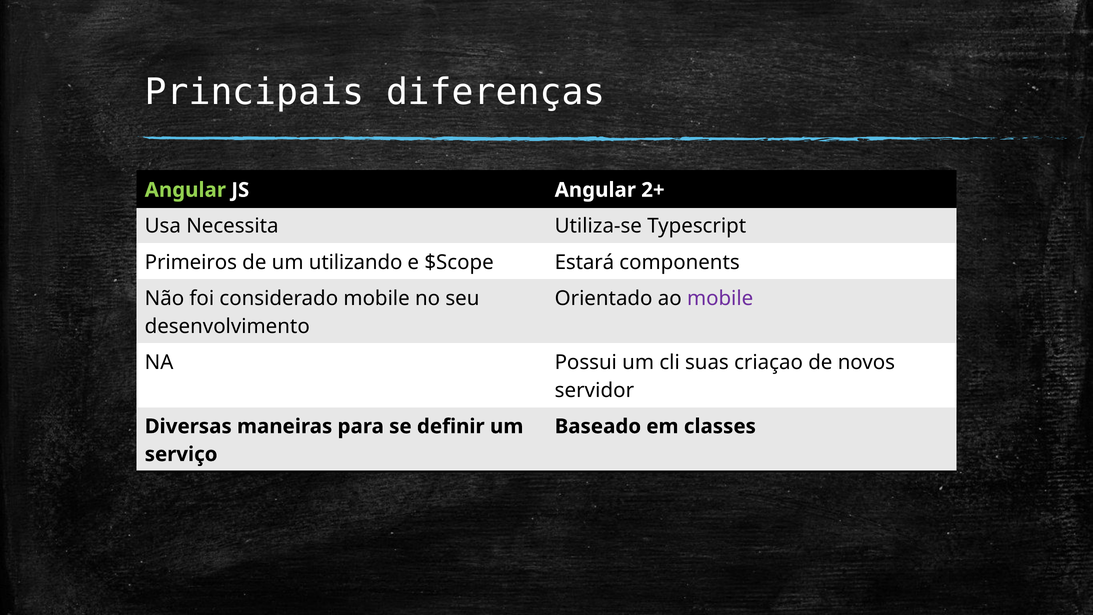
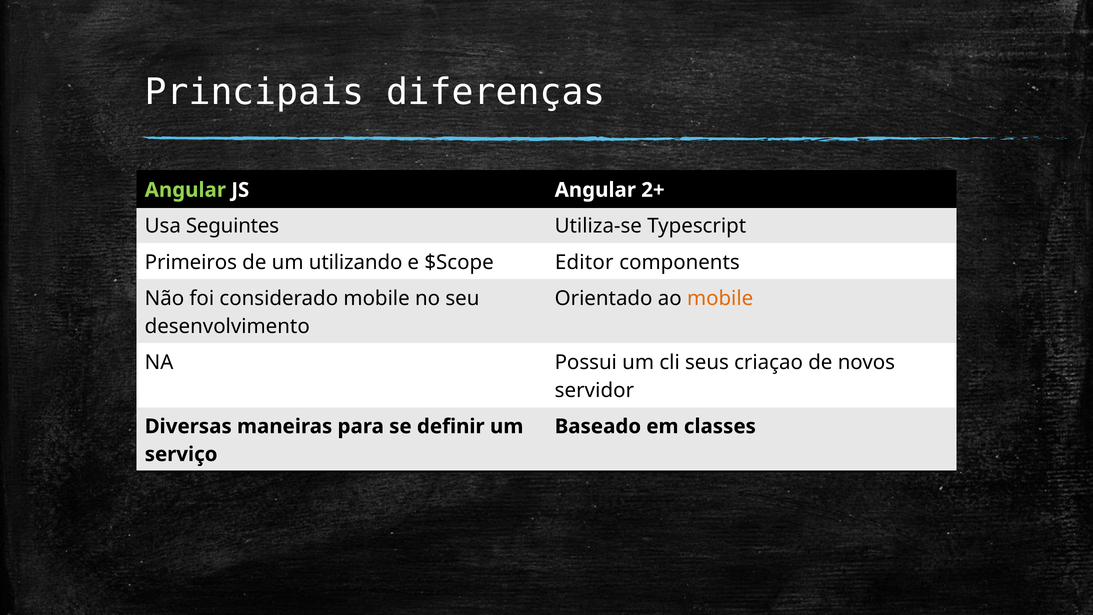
Necessita: Necessita -> Seguintes
Estará: Estará -> Editor
mobile at (720, 298) colour: purple -> orange
suas: suas -> seus
